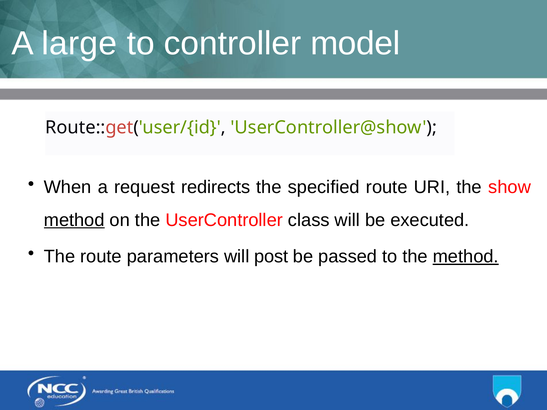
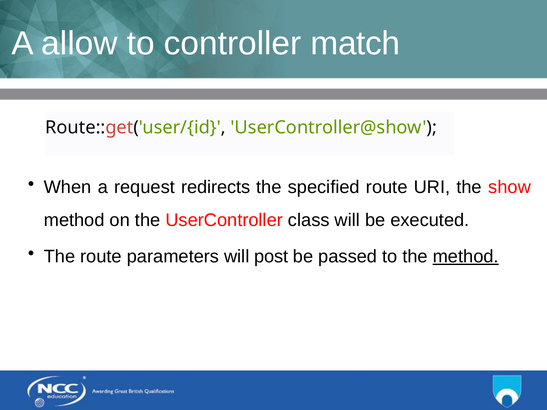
large: large -> allow
model: model -> match
method at (74, 220) underline: present -> none
